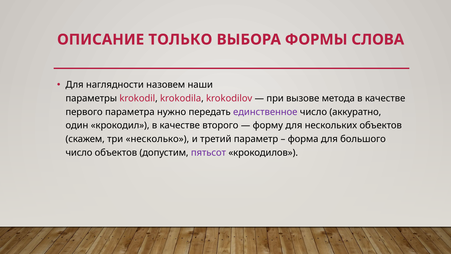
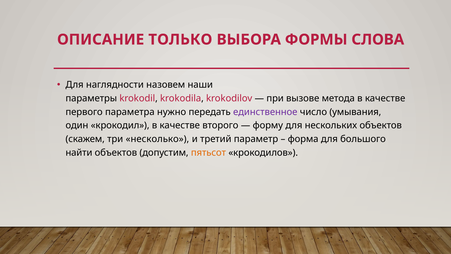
аккуратно: аккуратно -> умывания
число at (79, 152): число -> найти
пятьсот colour: purple -> orange
